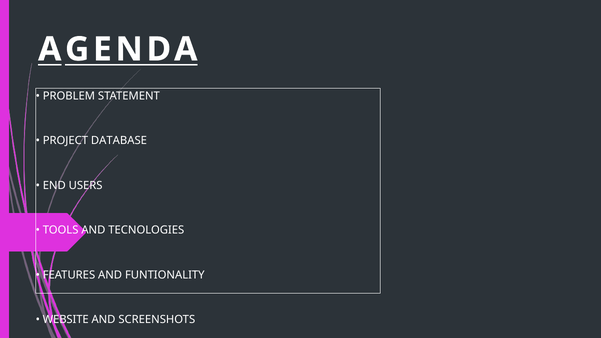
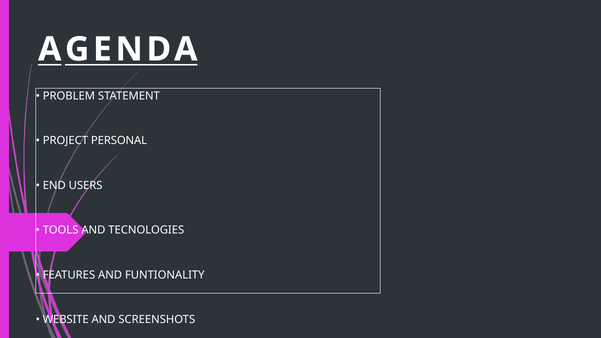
DATABASE: DATABASE -> PERSONAL
